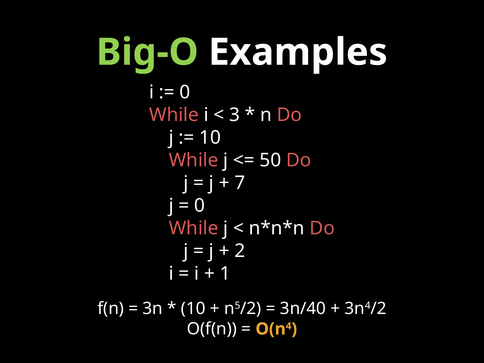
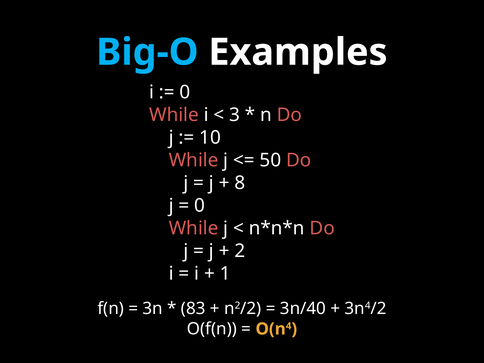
Big-O colour: light green -> light blue
7: 7 -> 8
10 at (193, 309): 10 -> 83
n 5: 5 -> 2
